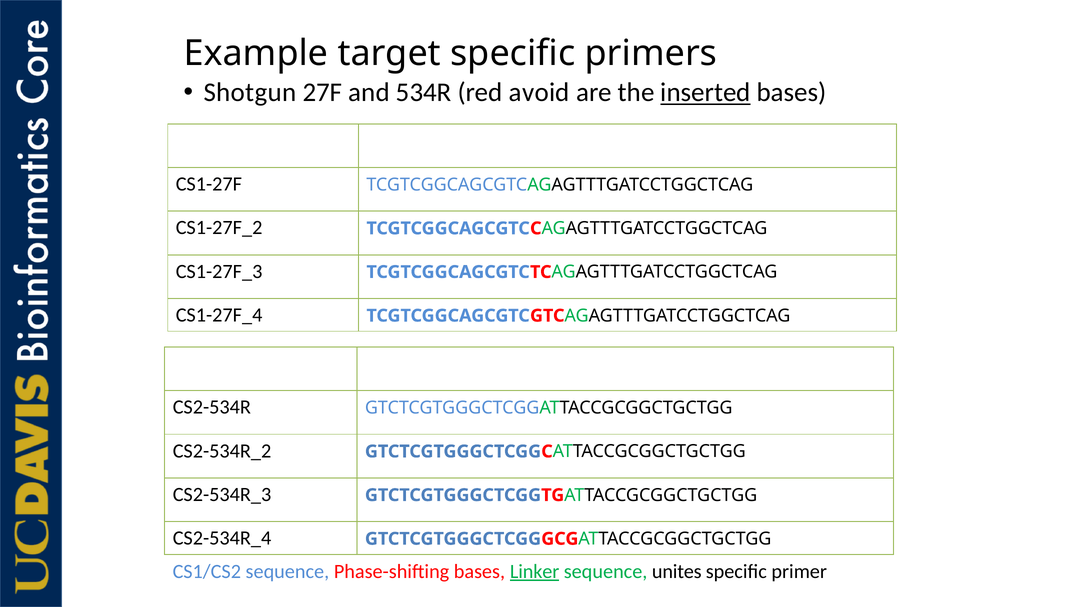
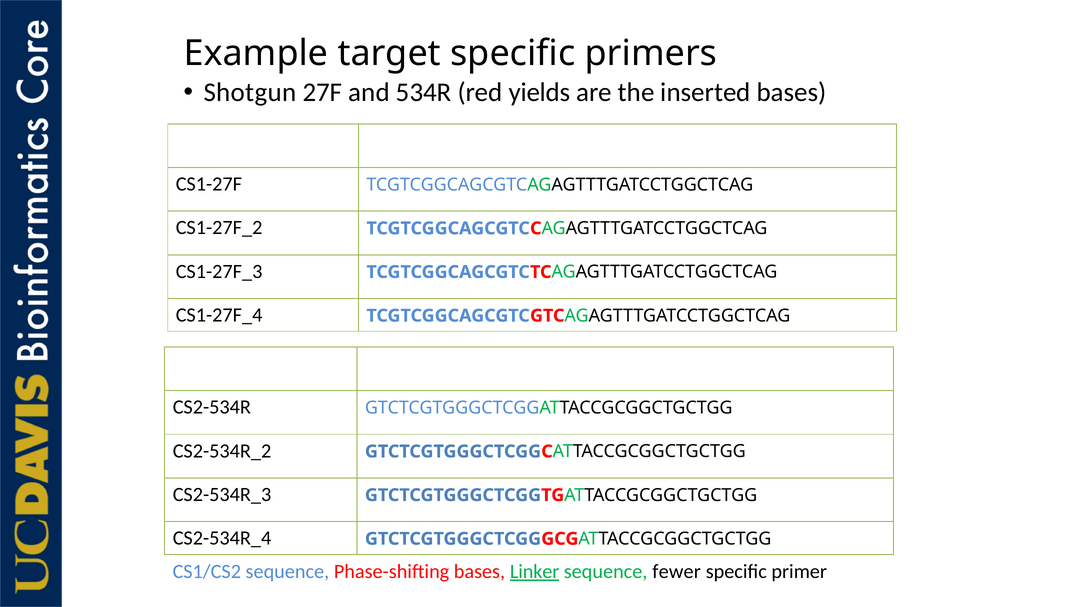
avoid: avoid -> yields
inserted underline: present -> none
unites: unites -> fewer
